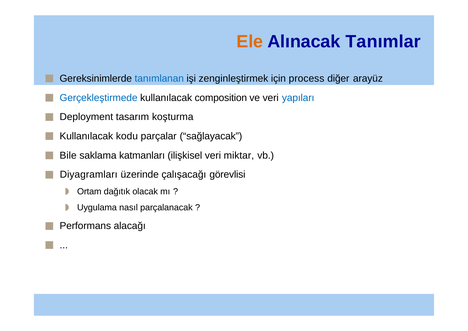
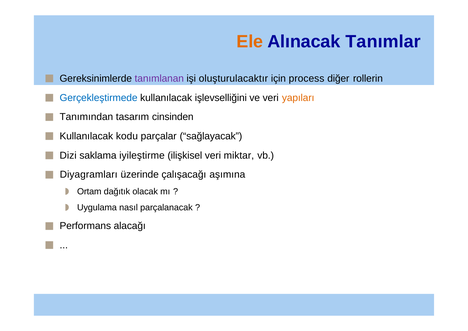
tanımlanan colour: blue -> purple
zenginleştirmek: zenginleştirmek -> oluşturulacaktır
arayüz: arayüz -> rollerin
composition: composition -> işlevselliğini
yapıları colour: blue -> orange
Deployment: Deployment -> Tanımından
koşturma: koşturma -> cinsinden
Bile: Bile -> Dizi
katmanları: katmanları -> iyileştirme
görevlisi: görevlisi -> aşımına
